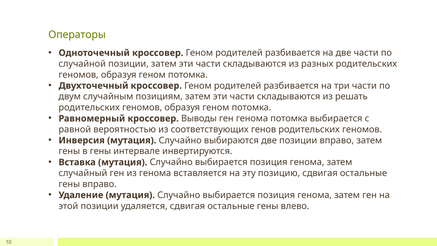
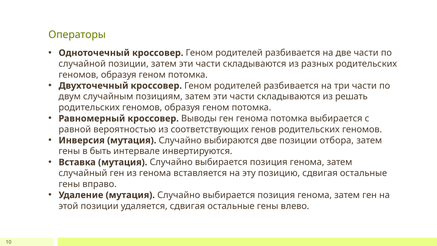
позиции вправо: вправо -> отбора
в гены: гены -> быть
